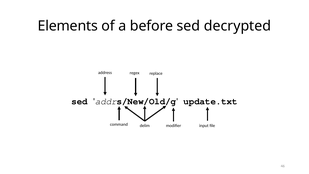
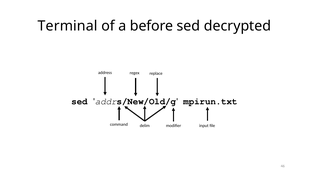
Elements: Elements -> Terminal
update.txt: update.txt -> mpirun.txt
